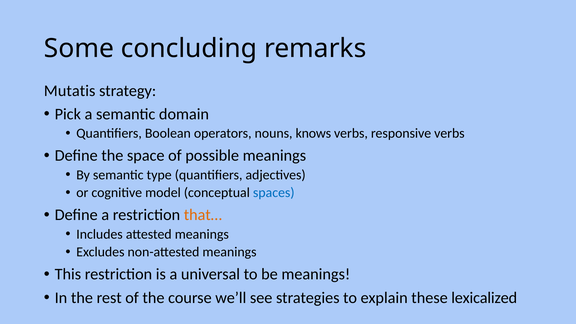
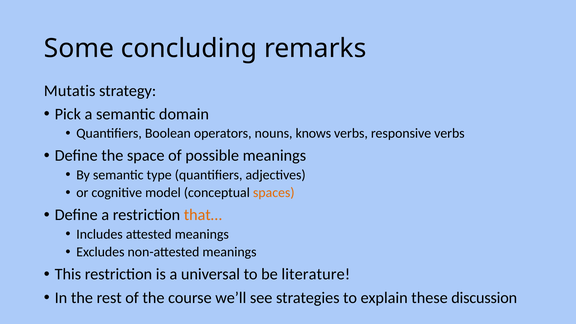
spaces colour: blue -> orange
be meanings: meanings -> literature
lexicalized: lexicalized -> discussion
